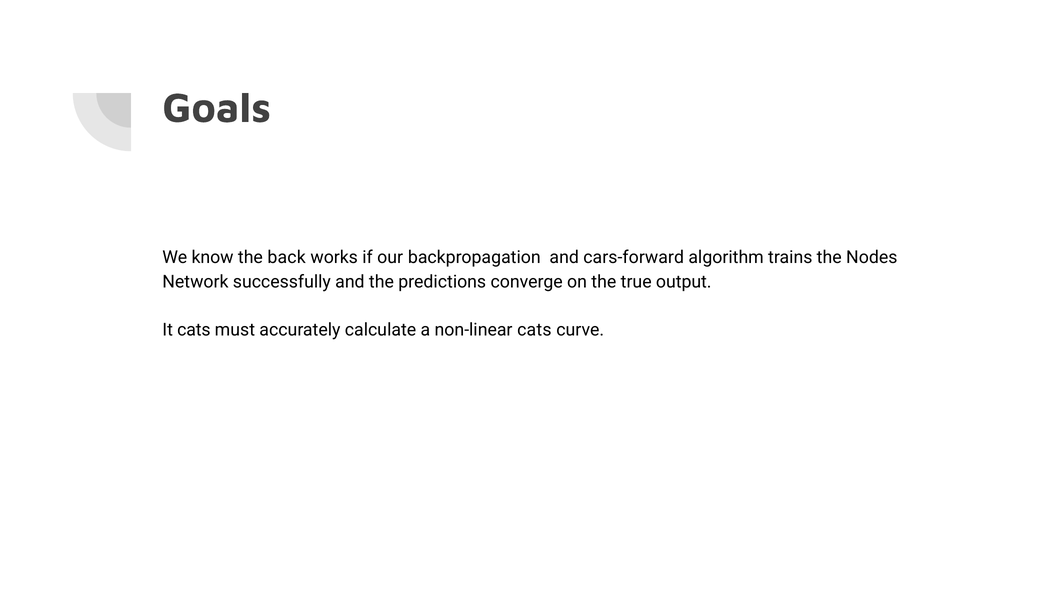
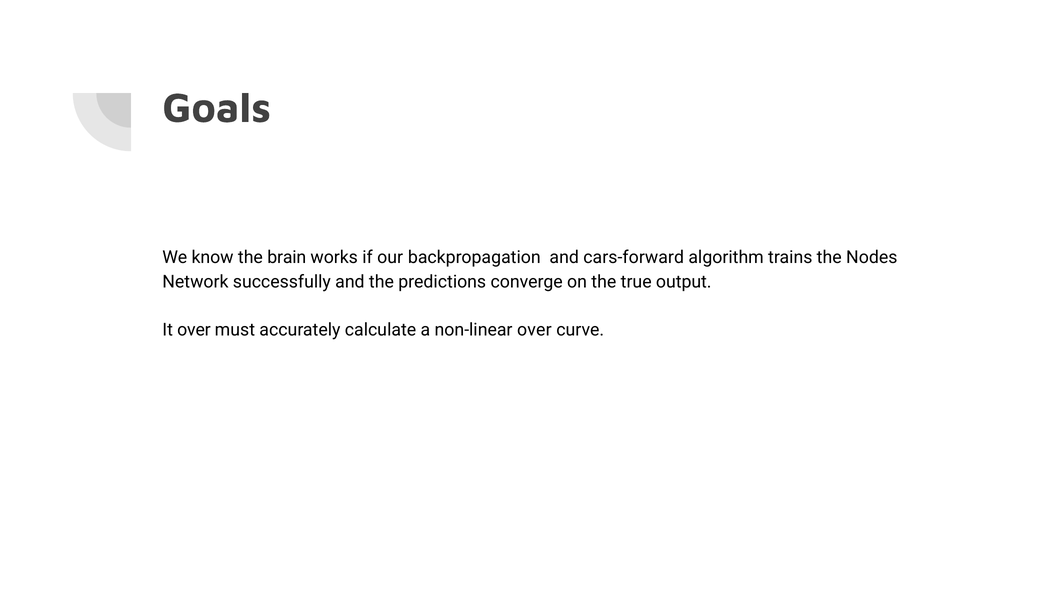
back: back -> brain
It cats: cats -> over
non-linear cats: cats -> over
